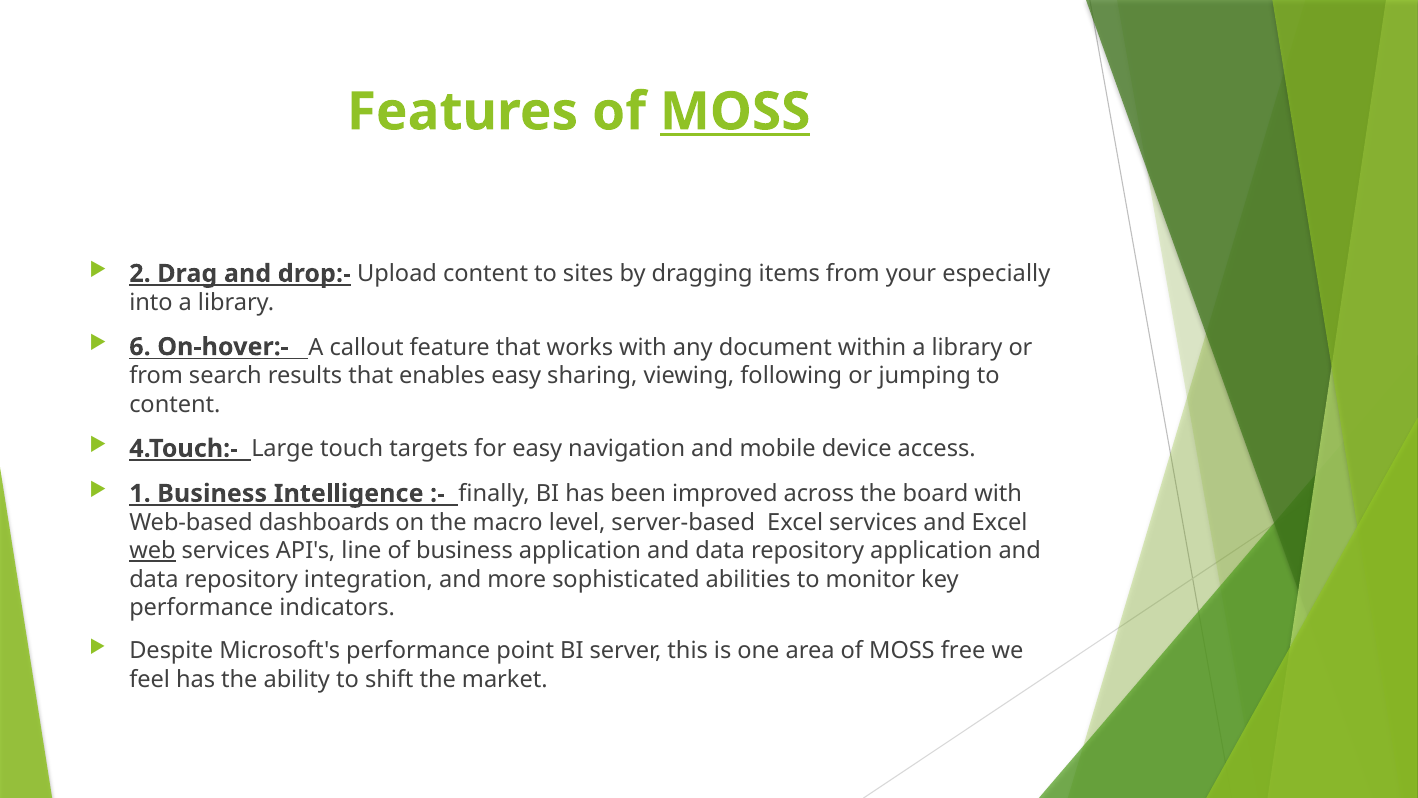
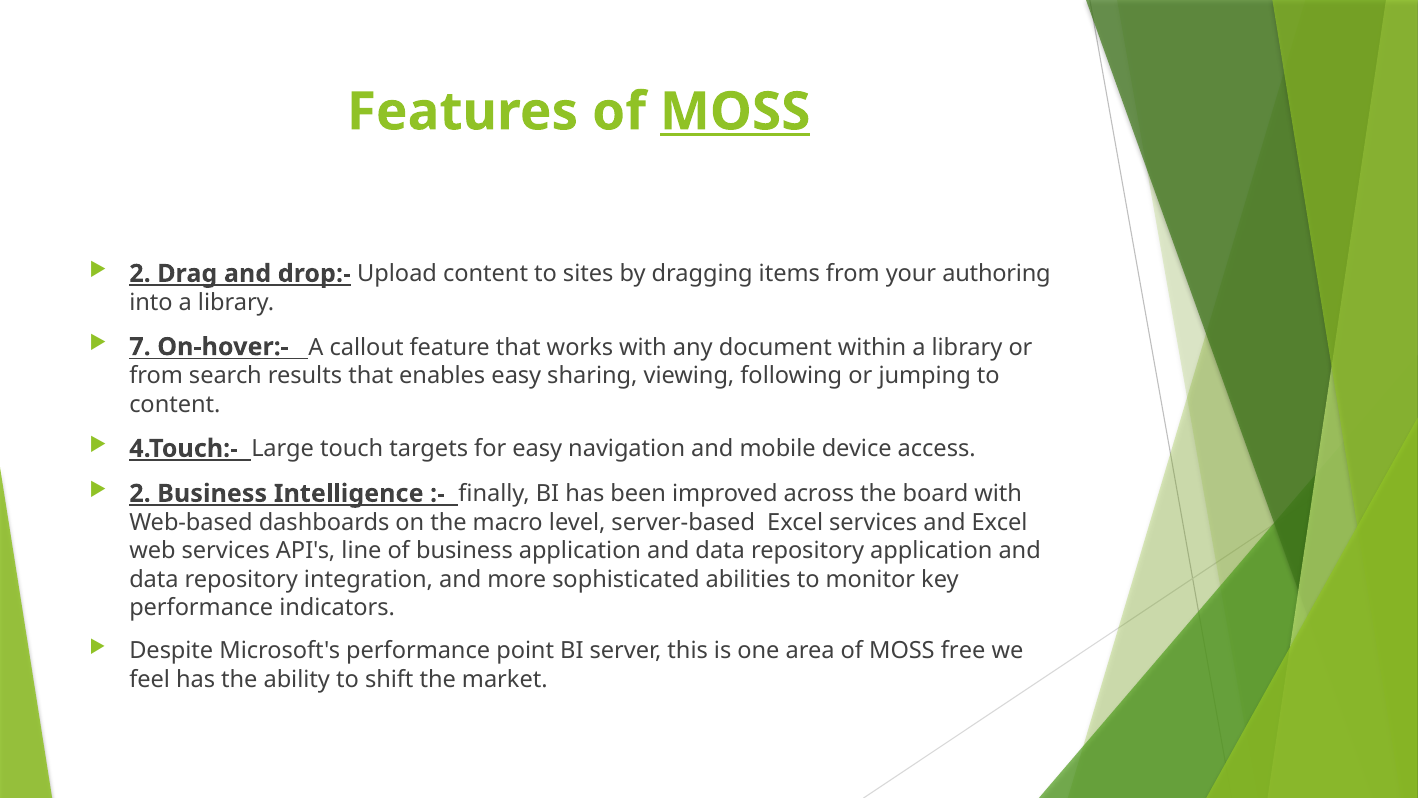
especially: especially -> authoring
6: 6 -> 7
1 at (140, 493): 1 -> 2
web underline: present -> none
